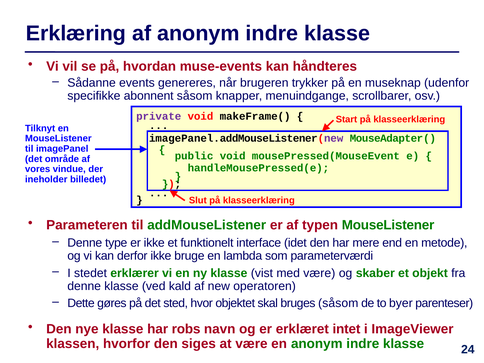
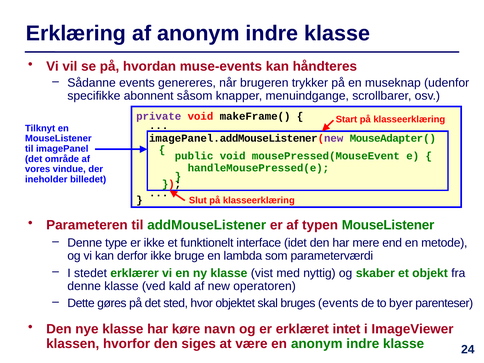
med være: være -> nyttig
bruges såsom: såsom -> events
robs: robs -> køre
